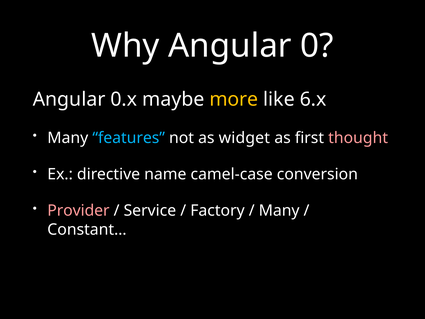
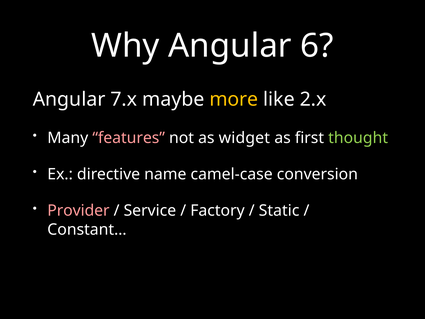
0: 0 -> 6
0.x: 0.x -> 7.x
6.x: 6.x -> 2.x
features colour: light blue -> pink
thought colour: pink -> light green
Many at (279, 210): Many -> Static
